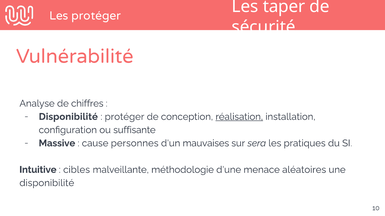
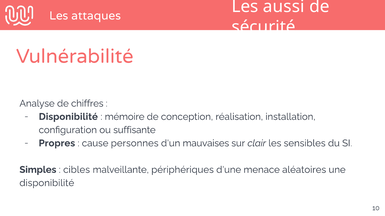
taper: taper -> aussi
Les protéger: protéger -> attaques
protéger at (125, 117): protéger -> mémoire
réalisation underline: present -> none
Massive: Massive -> Propres
sera: sera -> clair
pratiques: pratiques -> sensibles
Intuitive: Intuitive -> Simples
méthodologie: méthodologie -> périphériques
